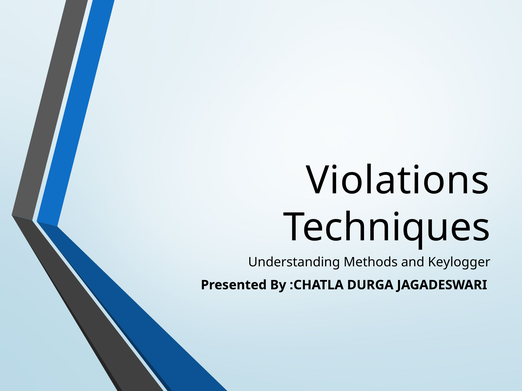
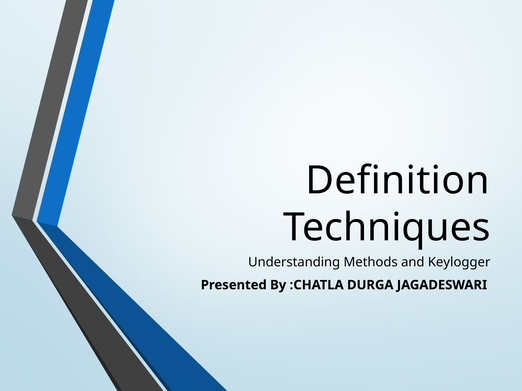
Violations: Violations -> Definition
